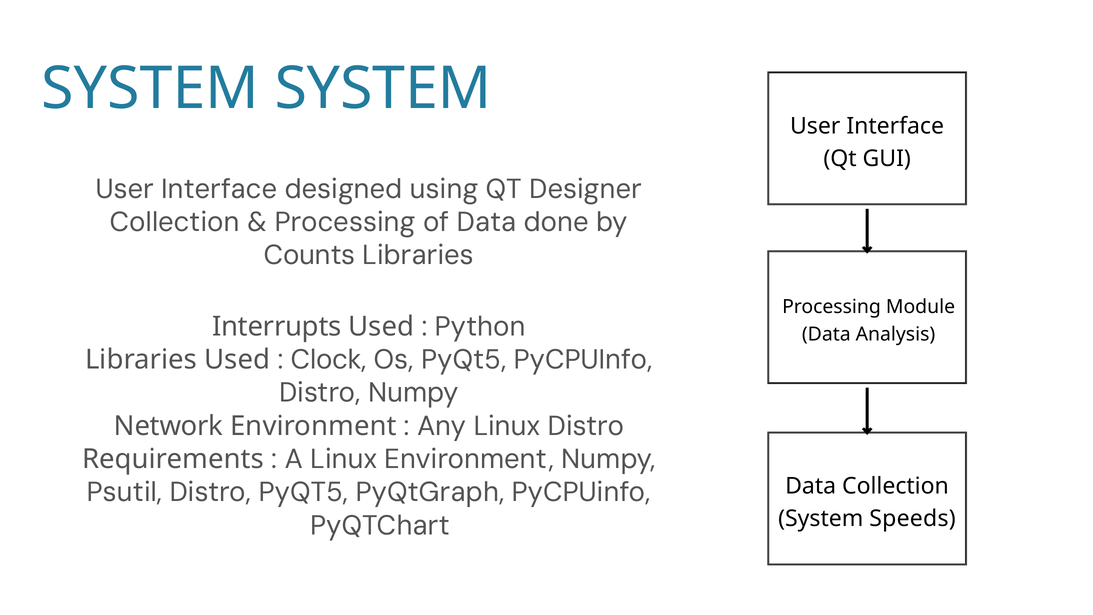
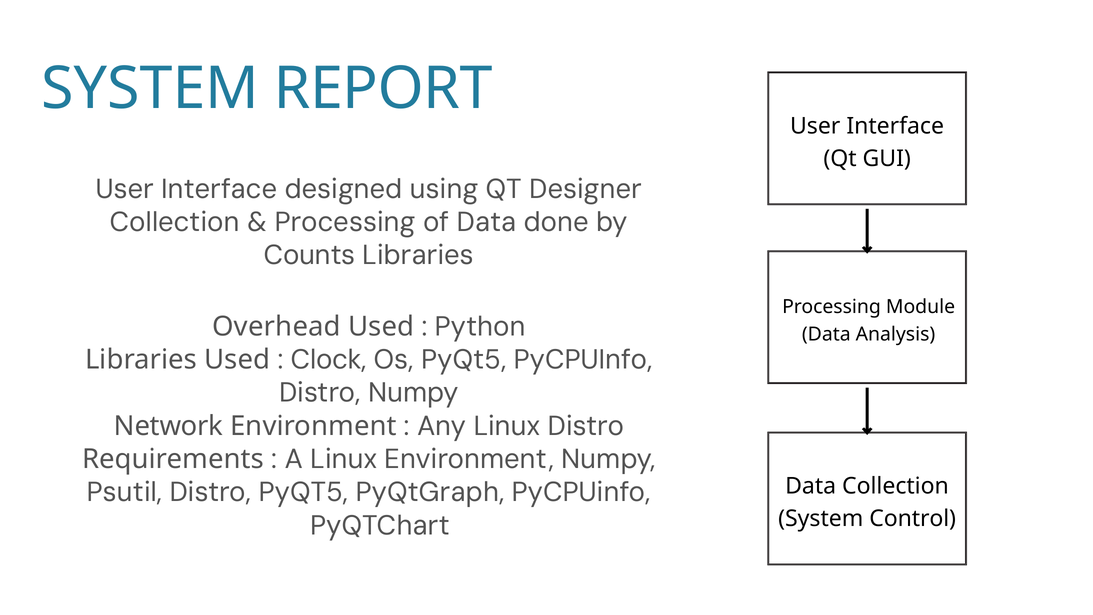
SYSTEM SYSTEM: SYSTEM -> REPORT
Interrupts: Interrupts -> Overhead
Speeds: Speeds -> Control
